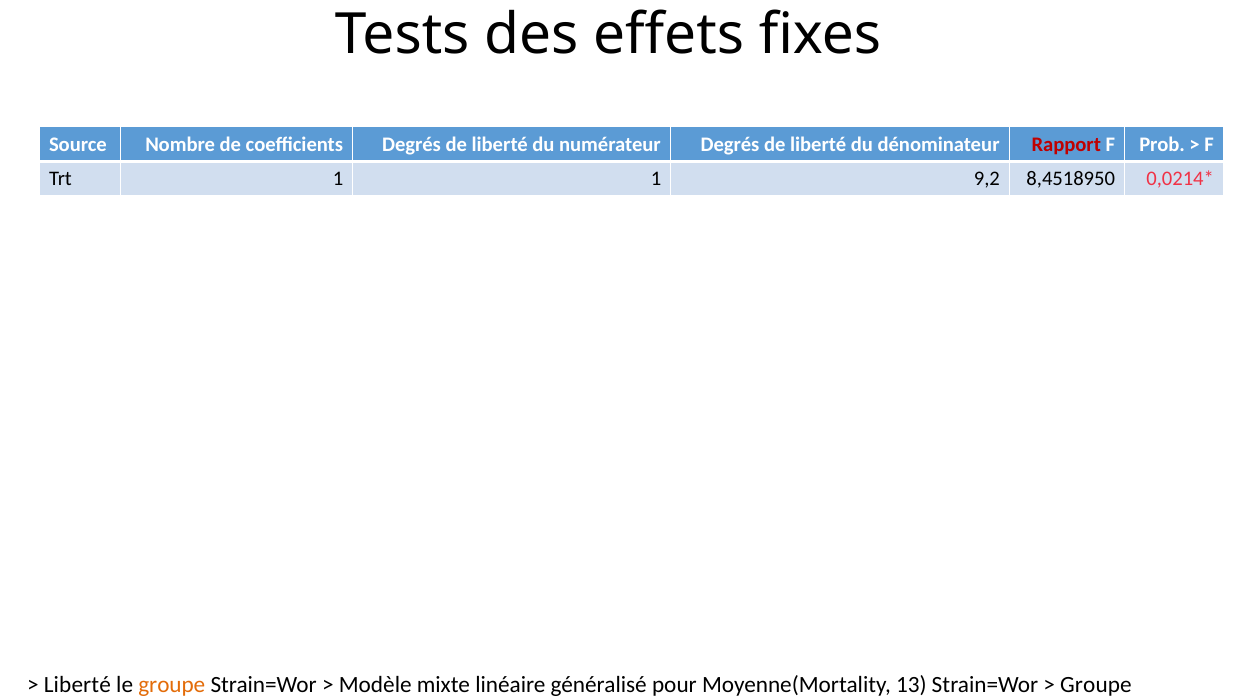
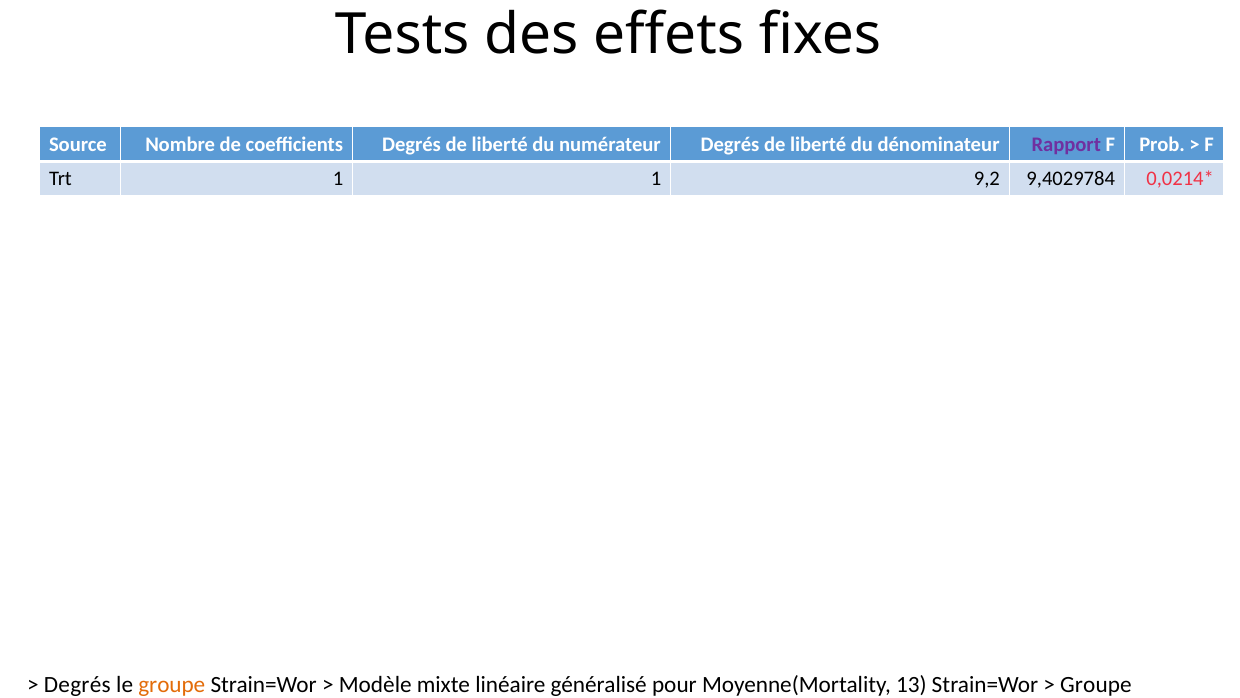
Rapport colour: red -> purple
8,4518950: 8,4518950 -> 9,4029784
Liberté at (77, 685): Liberté -> Degrés
